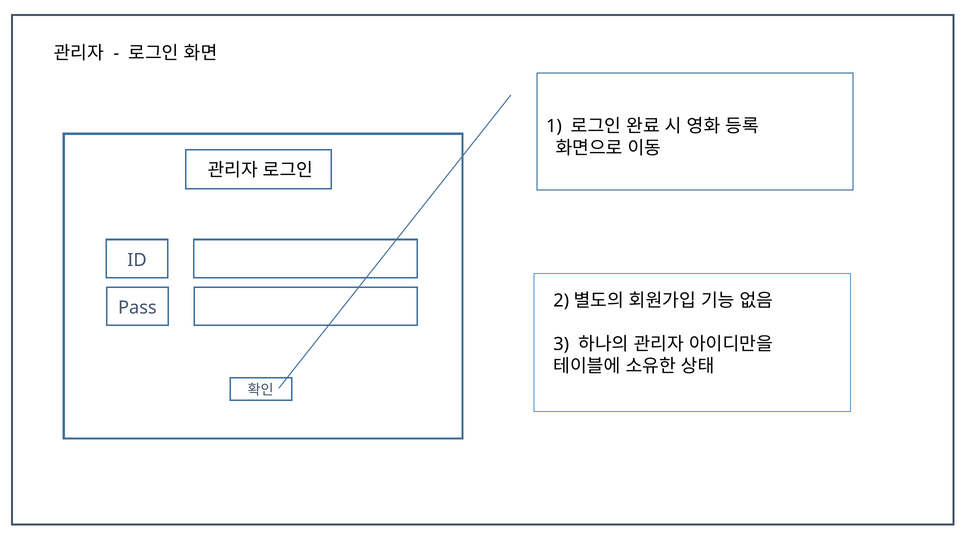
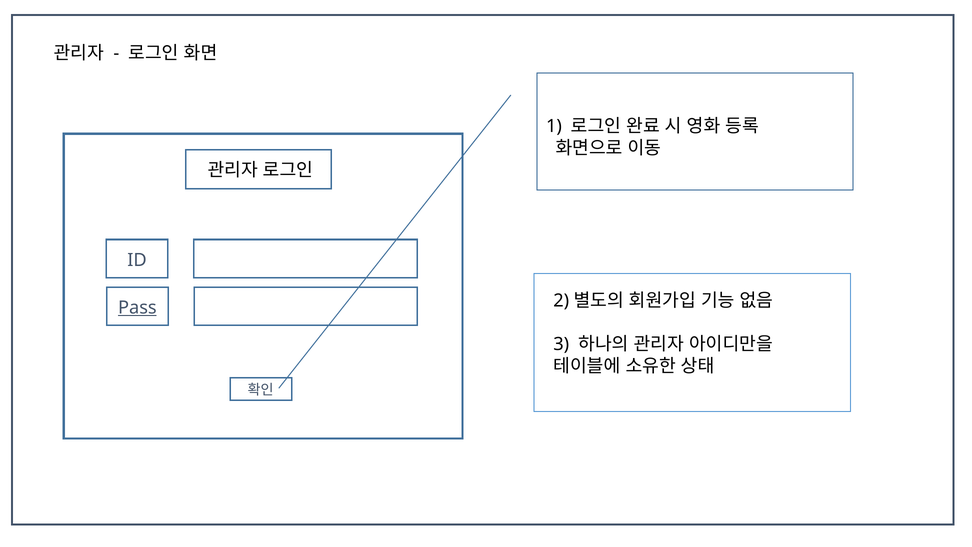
Pass underline: none -> present
